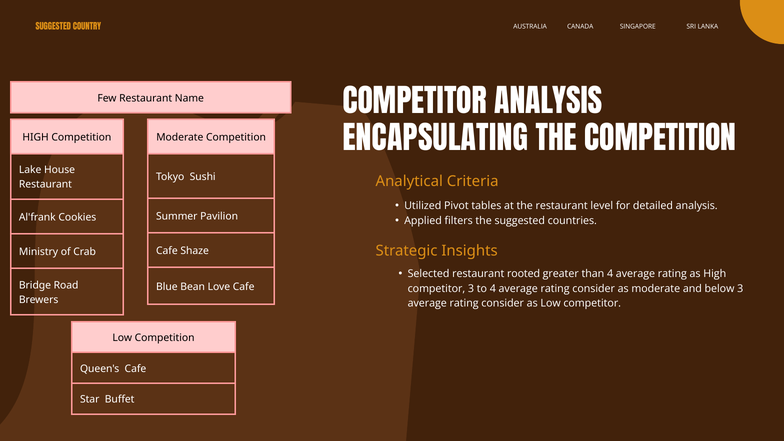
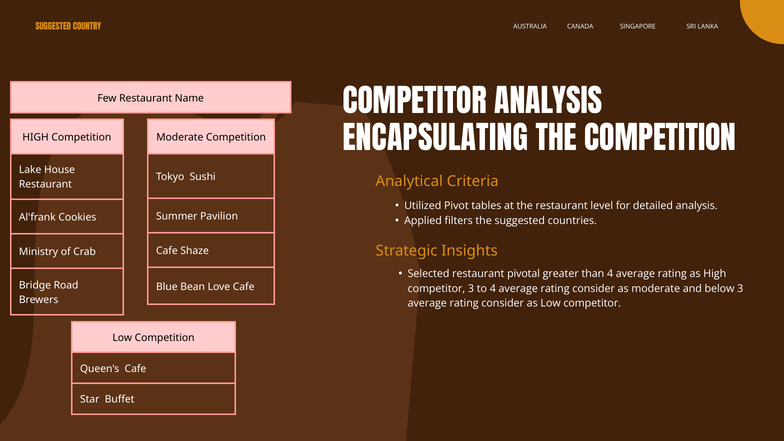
rooted: rooted -> pivotal
